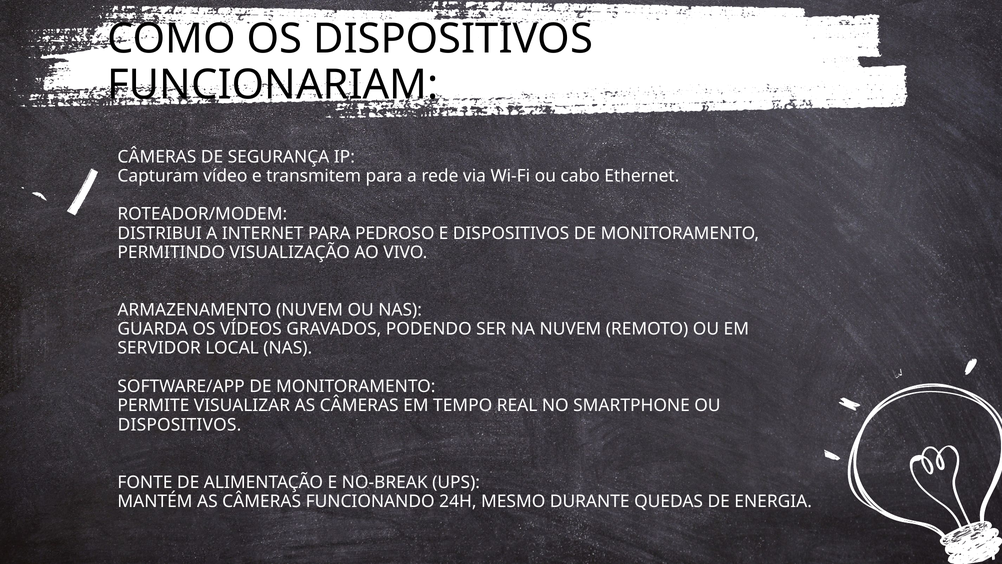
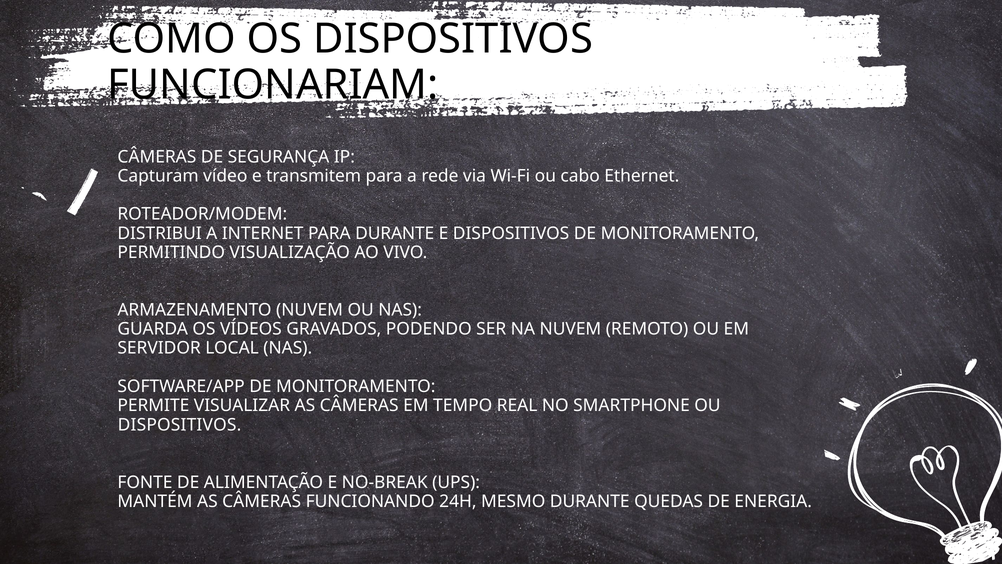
PARA PEDROSO: PEDROSO -> DURANTE
